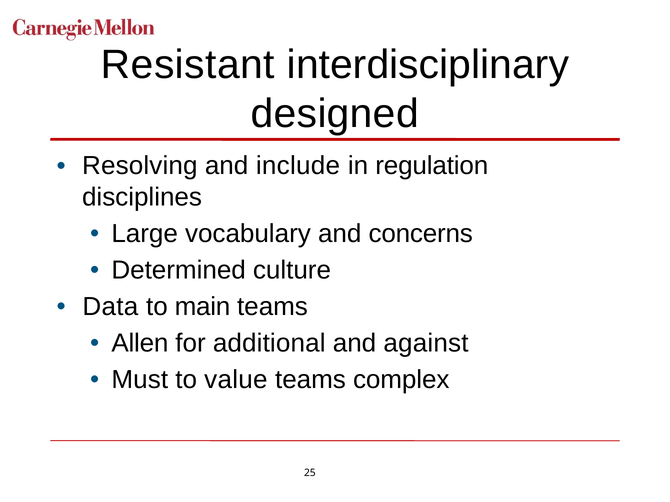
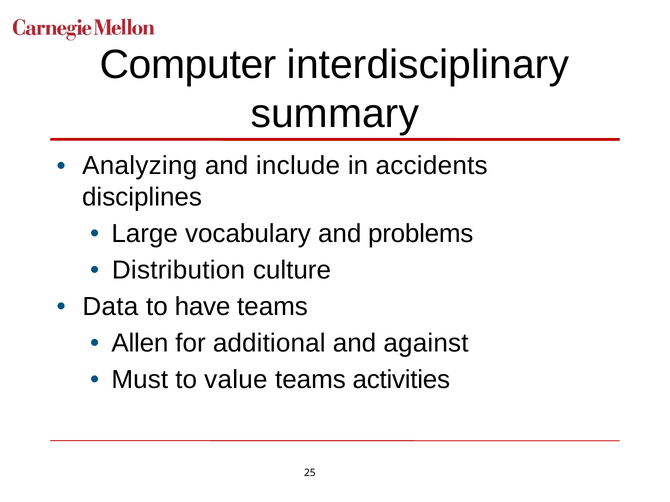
Resistant: Resistant -> Computer
designed: designed -> summary
Resolving: Resolving -> Analyzing
regulation: regulation -> accidents
concerns: concerns -> problems
Determined: Determined -> Distribution
main: main -> have
complex: complex -> activities
